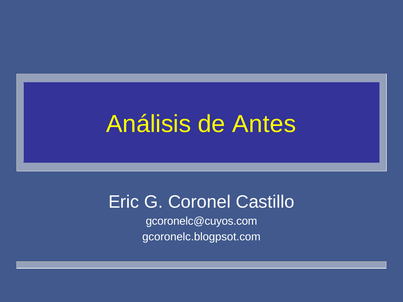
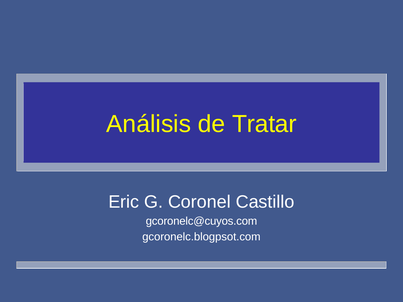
Antes: Antes -> Tratar
